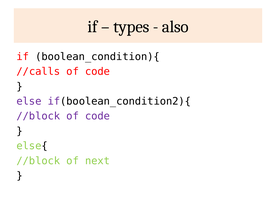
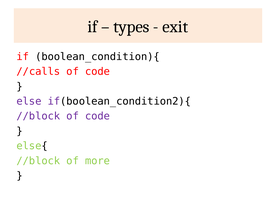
also: also -> exit
next: next -> more
